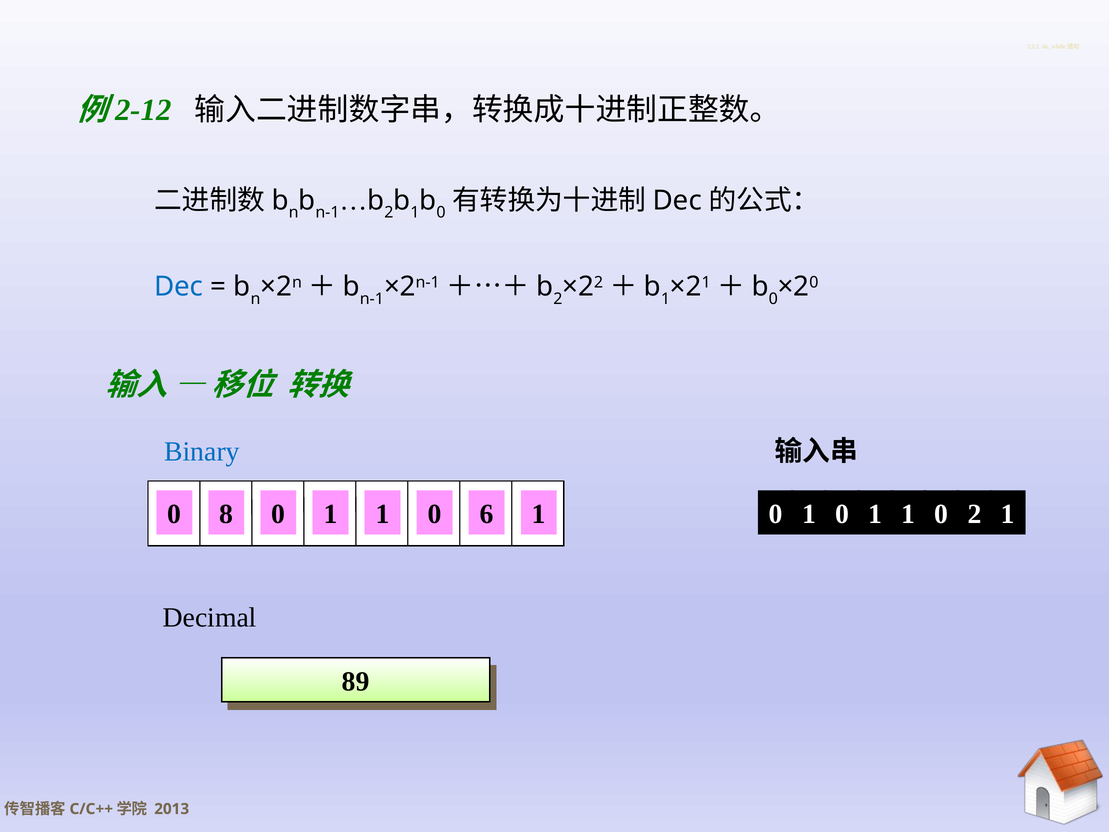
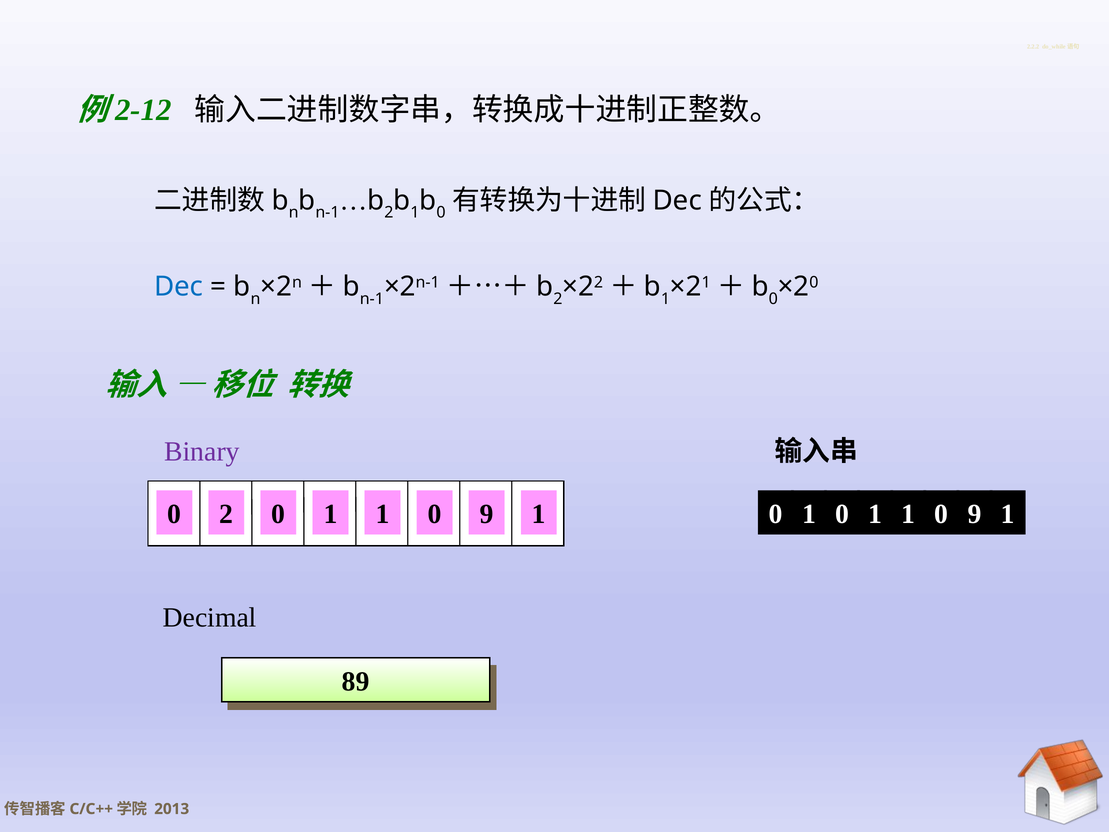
Binary colour: blue -> purple
0 8: 8 -> 2
6 at (487, 514): 6 -> 9
2 at (975, 514): 2 -> 9
